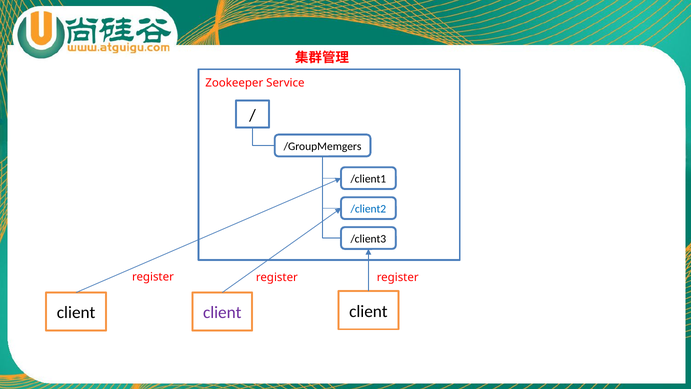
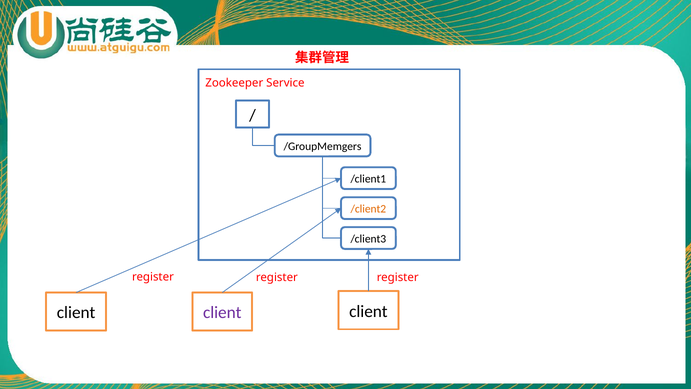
/client2 colour: blue -> orange
